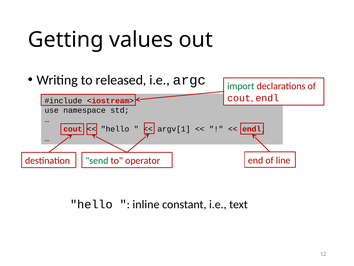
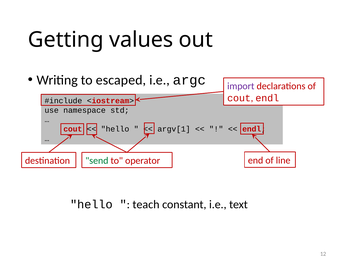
released: released -> escaped
import colour: green -> purple
inline: inline -> teach
